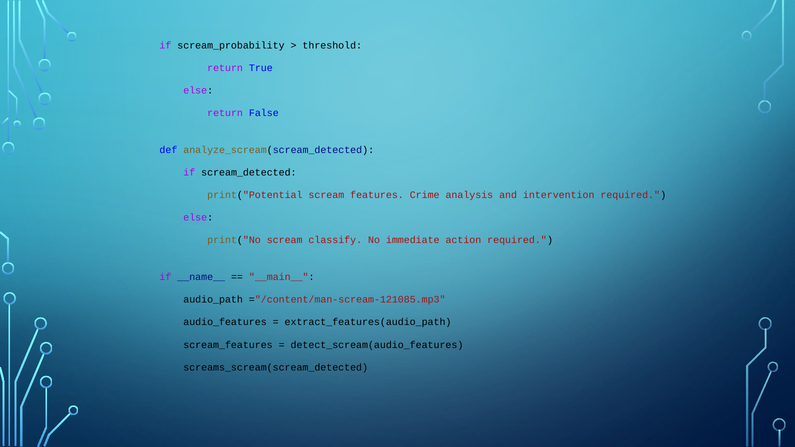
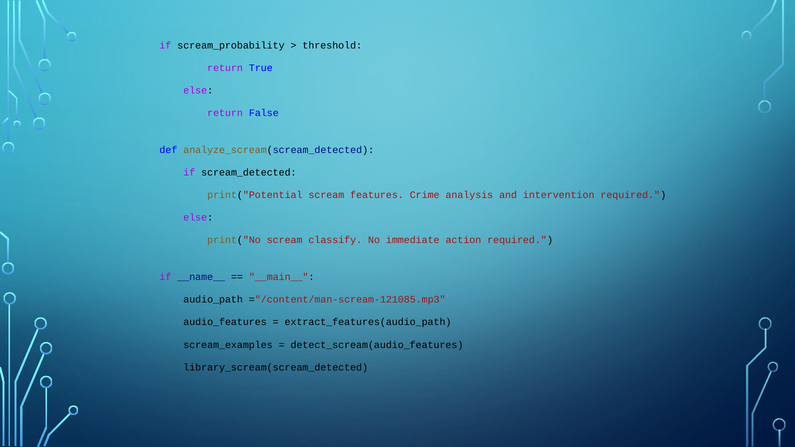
scream_features: scream_features -> scream_examples
screams_scream(scream_detected: screams_scream(scream_detected -> library_scream(scream_detected
